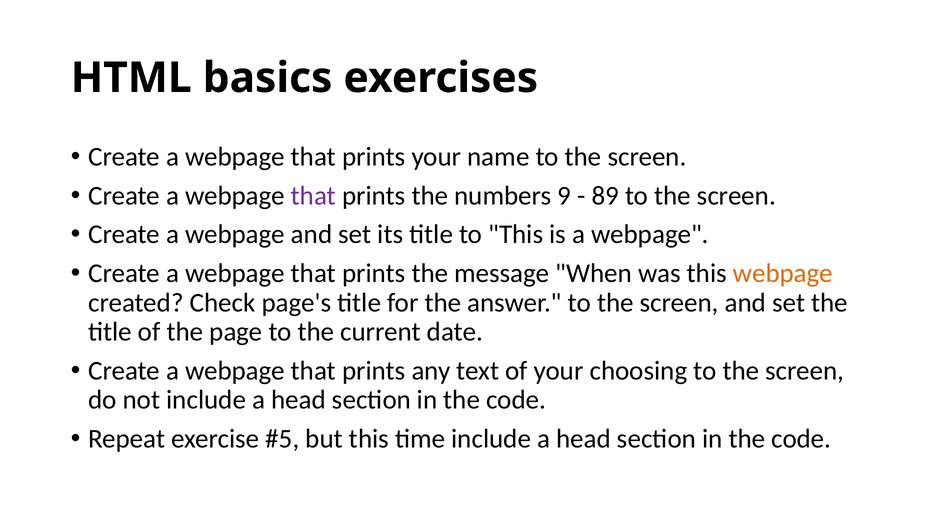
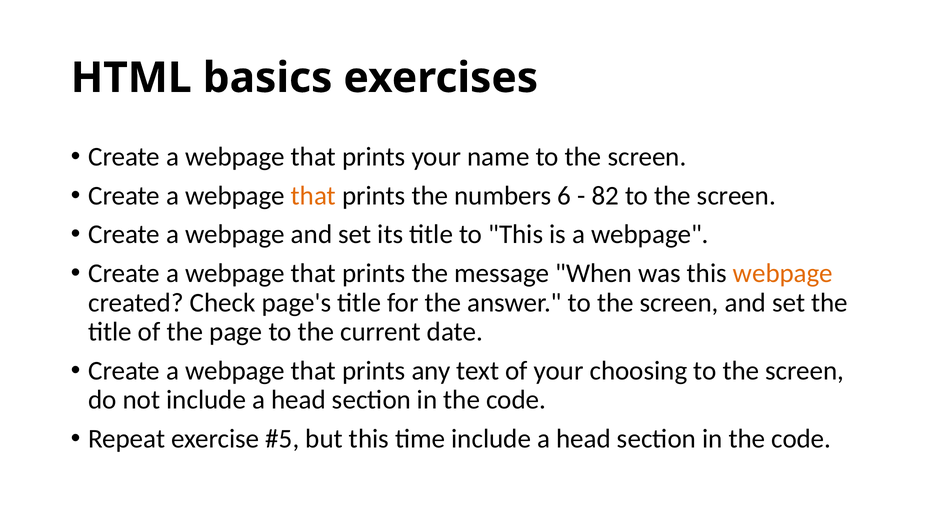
that at (313, 196) colour: purple -> orange
9: 9 -> 6
89: 89 -> 82
